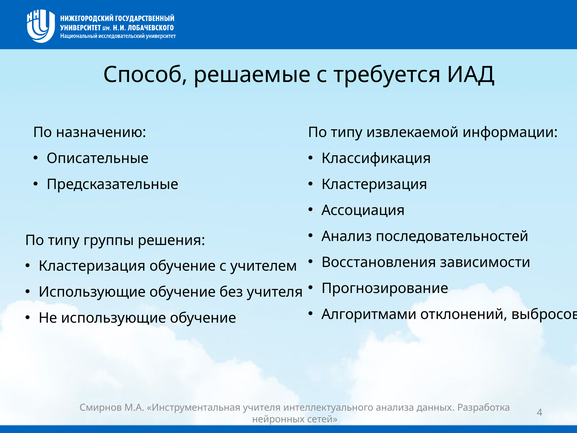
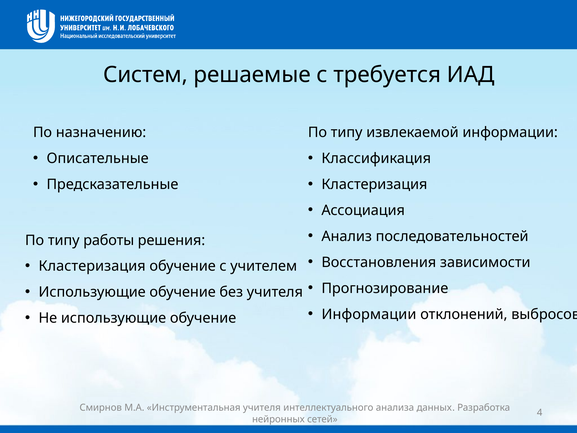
Способ: Способ -> Систем
группы: группы -> работы
Алгоритмами at (369, 314): Алгоритмами -> Информации
